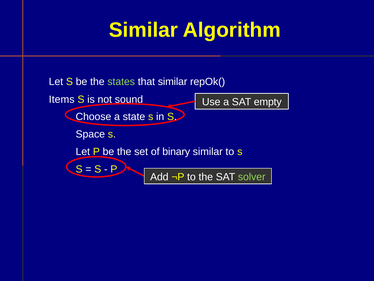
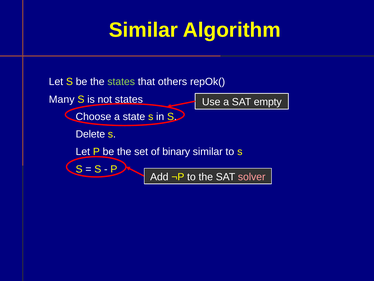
that similar: similar -> others
Items: Items -> Many
not sound: sound -> states
Space: Space -> Delete
solver colour: light green -> pink
